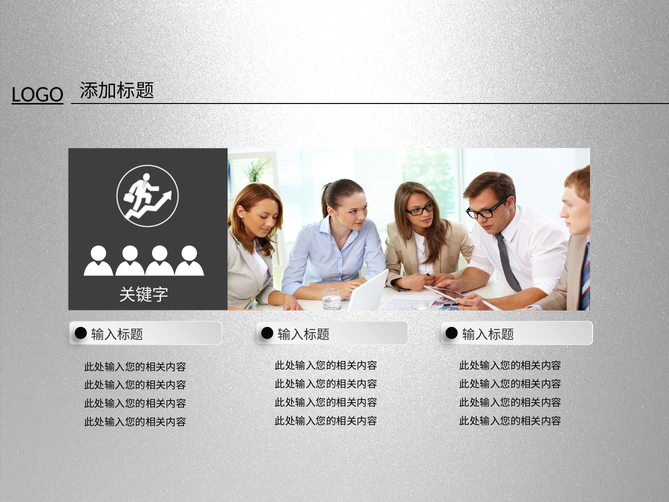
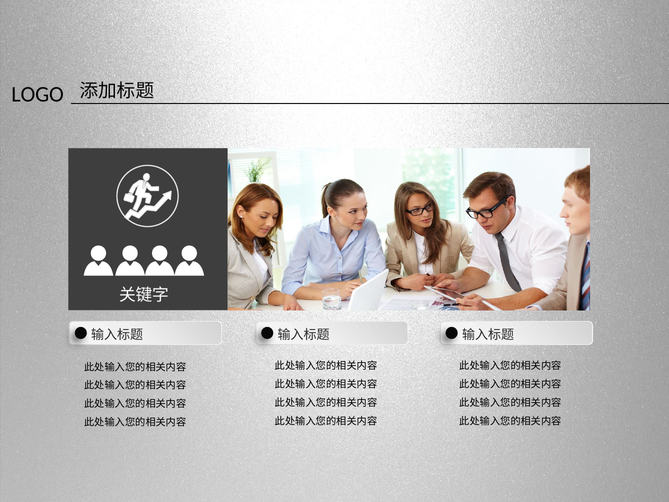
LOGO underline: present -> none
